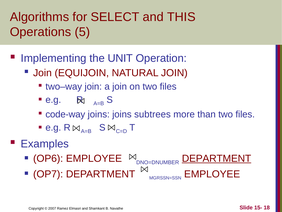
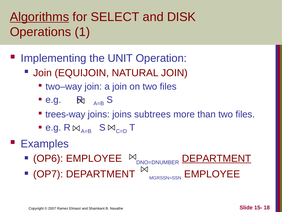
Algorithms underline: none -> present
THIS: THIS -> DISK
5: 5 -> 1
code-way: code-way -> trees-way
